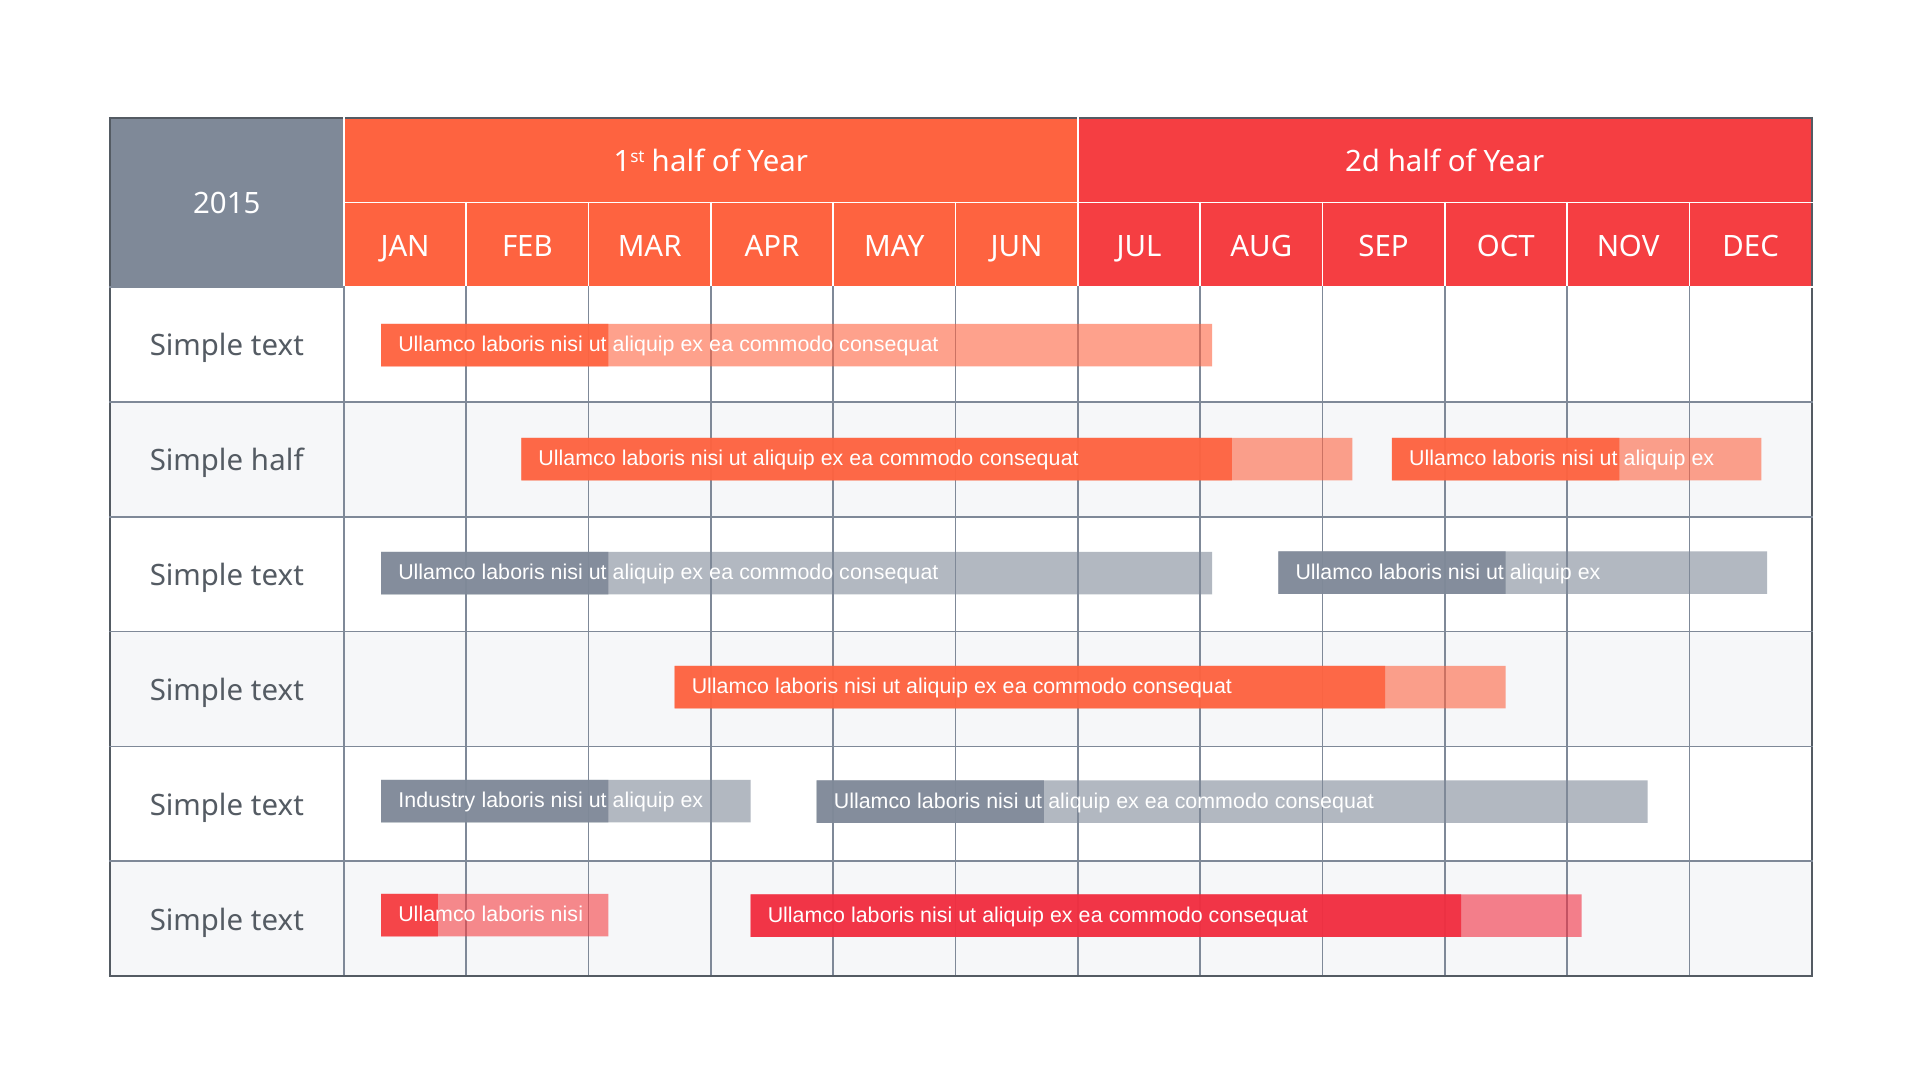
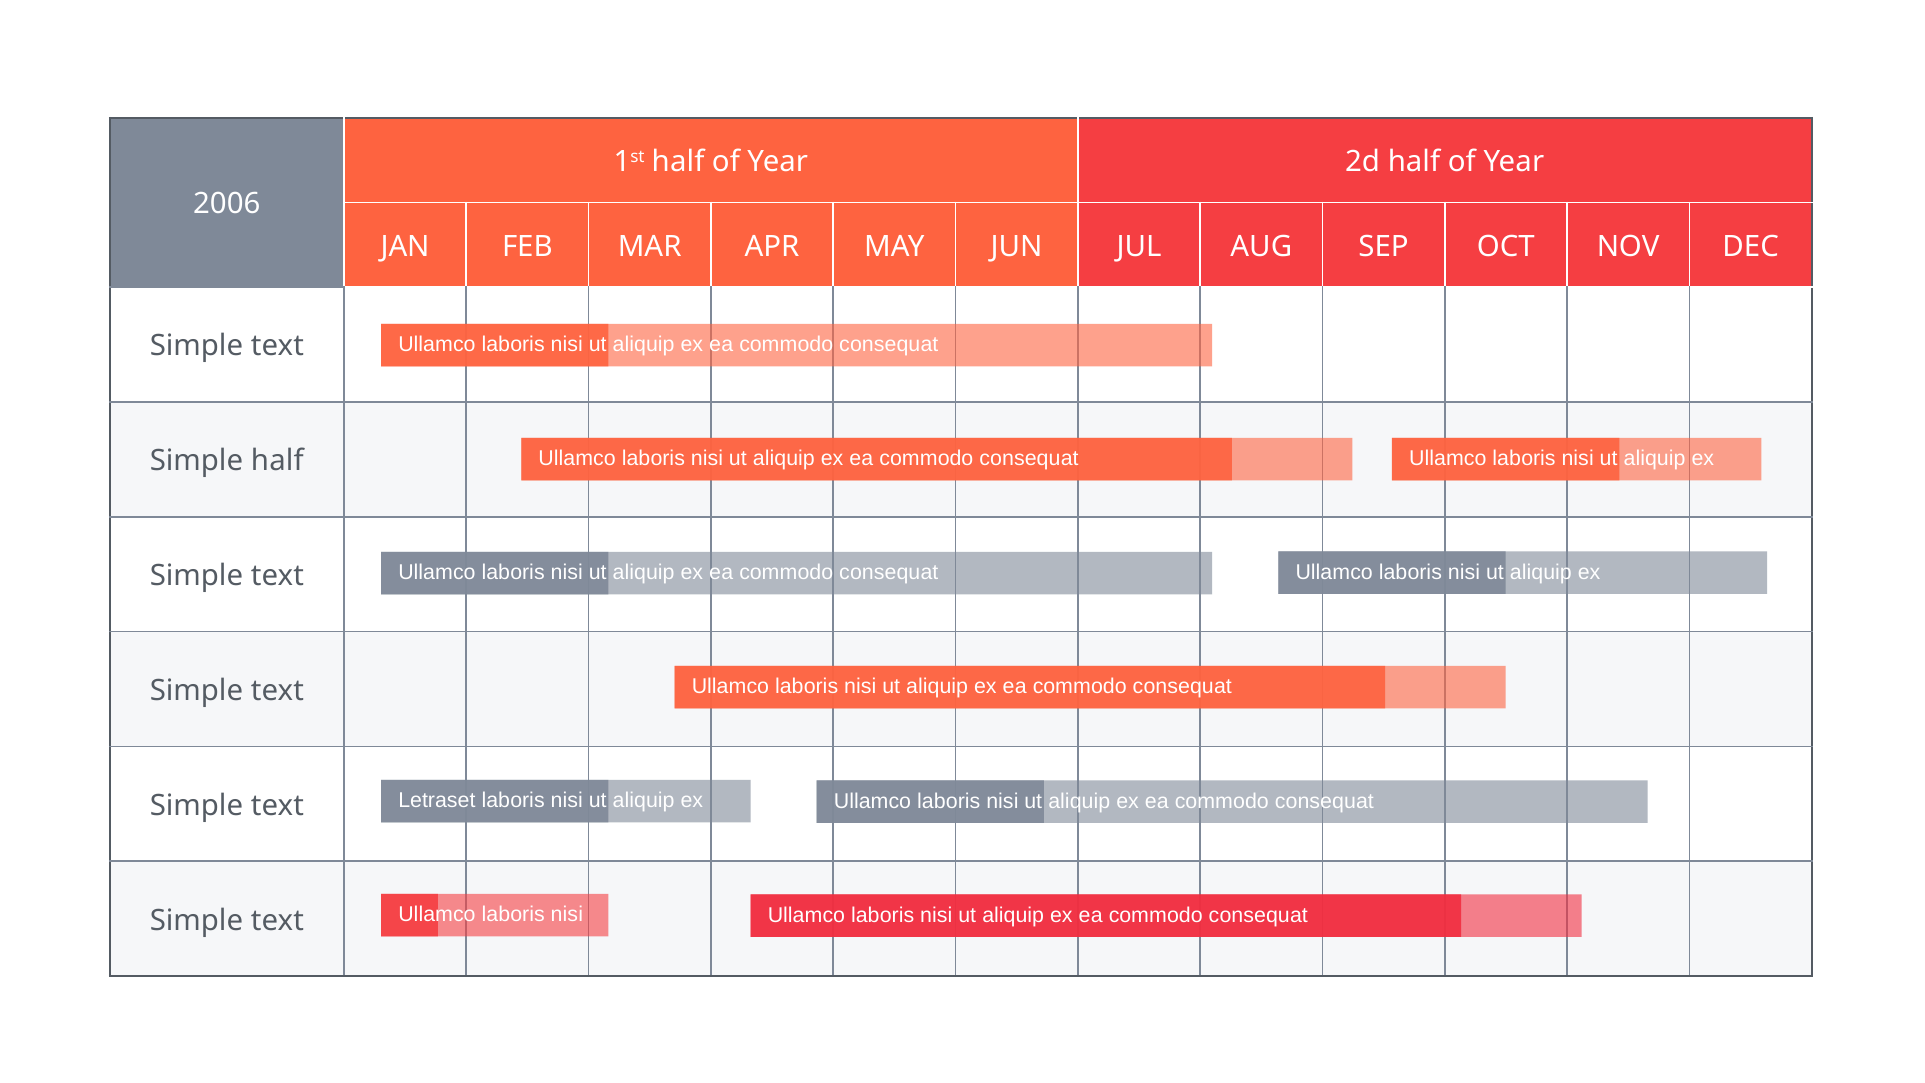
2015: 2015 -> 2006
Industry: Industry -> Letraset
